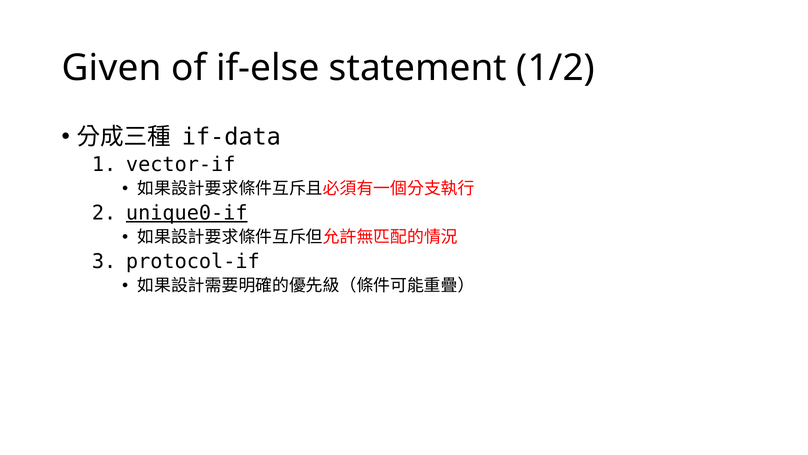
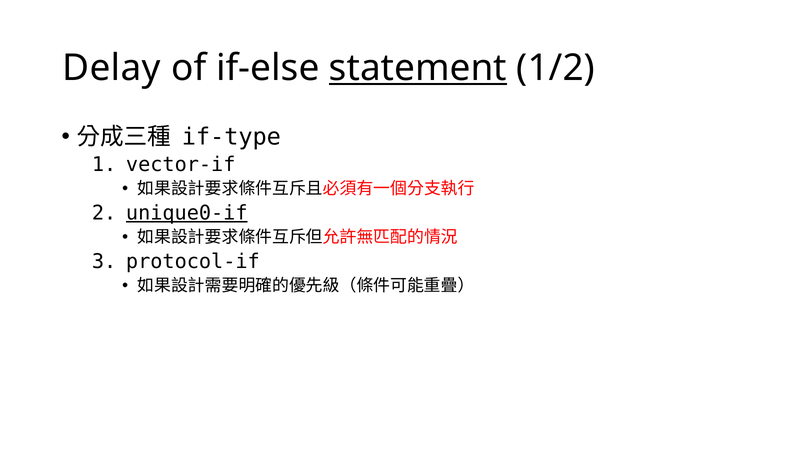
Given: Given -> Delay
statement underline: none -> present
if-data: if-data -> if-type
